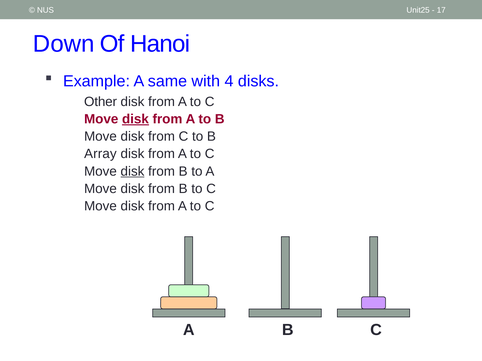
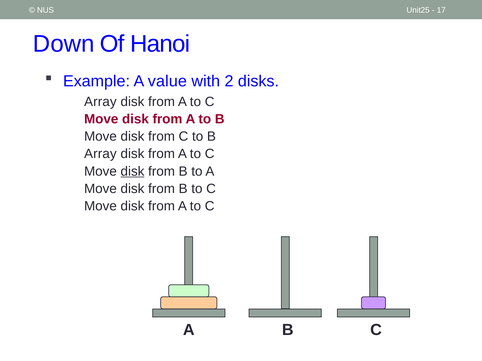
same: same -> value
4: 4 -> 2
Other at (101, 102): Other -> Array
disk at (135, 119) underline: present -> none
